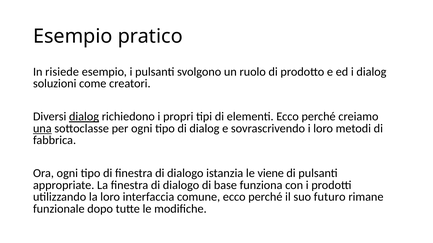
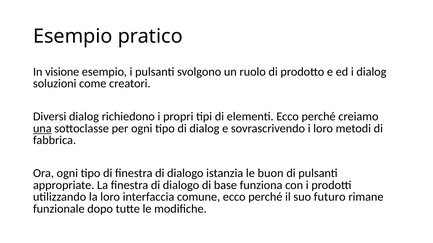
risiede: risiede -> visione
dialog at (84, 117) underline: present -> none
viene: viene -> buon
